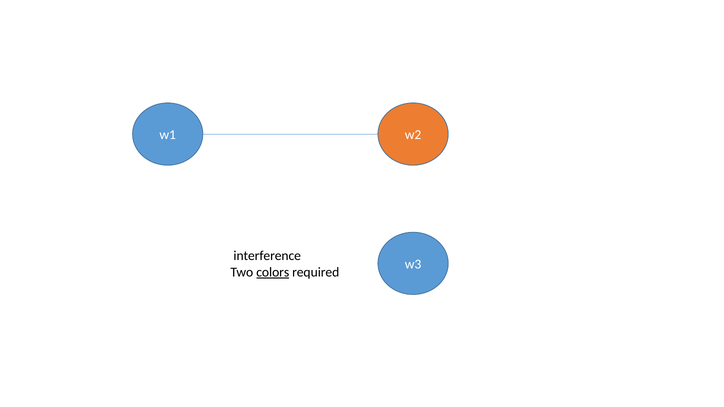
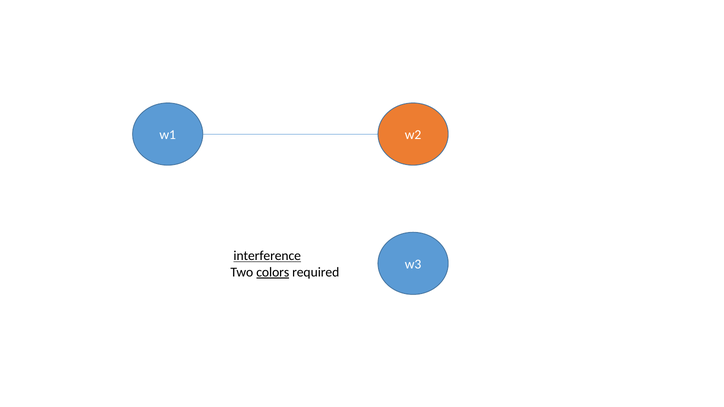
interference underline: none -> present
